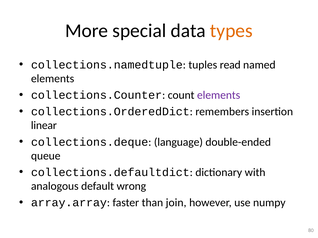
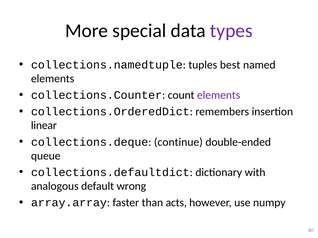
types colour: orange -> purple
read: read -> best
language: language -> continue
join: join -> acts
